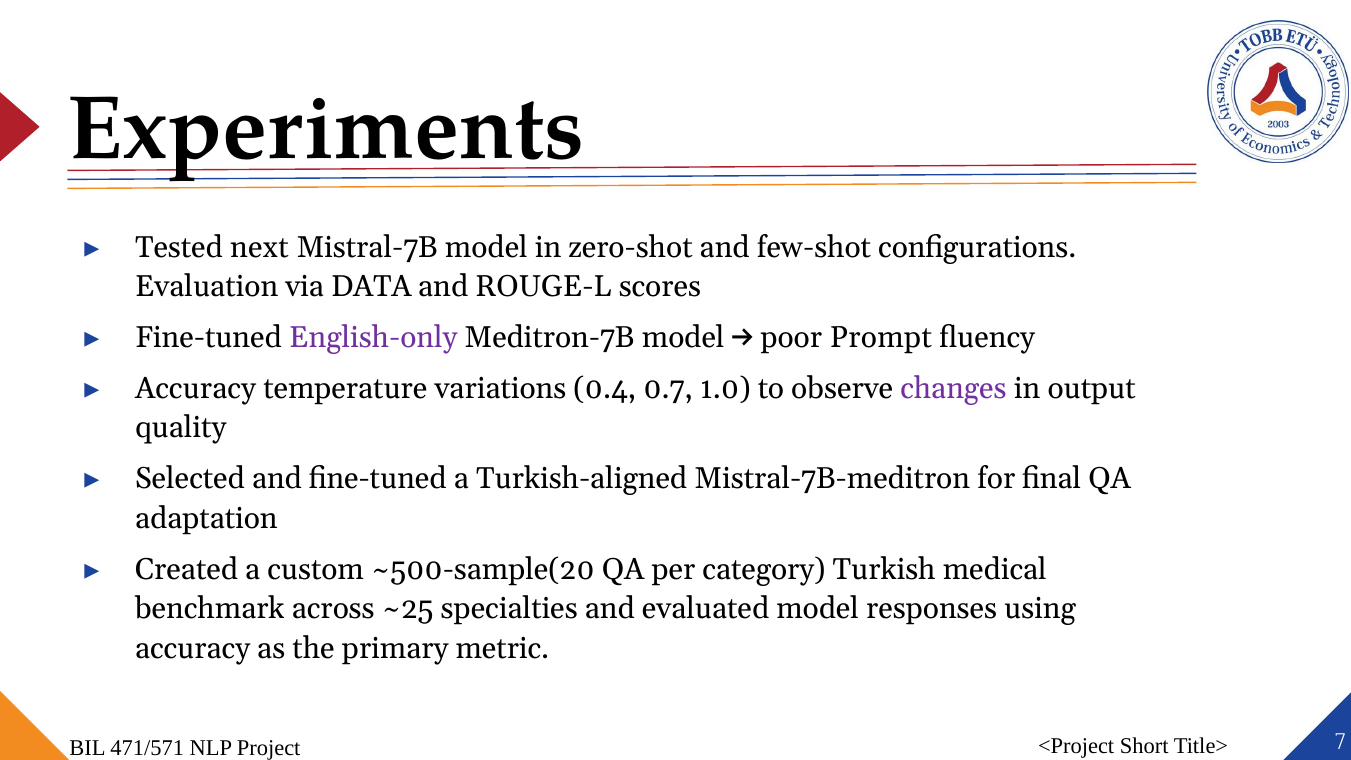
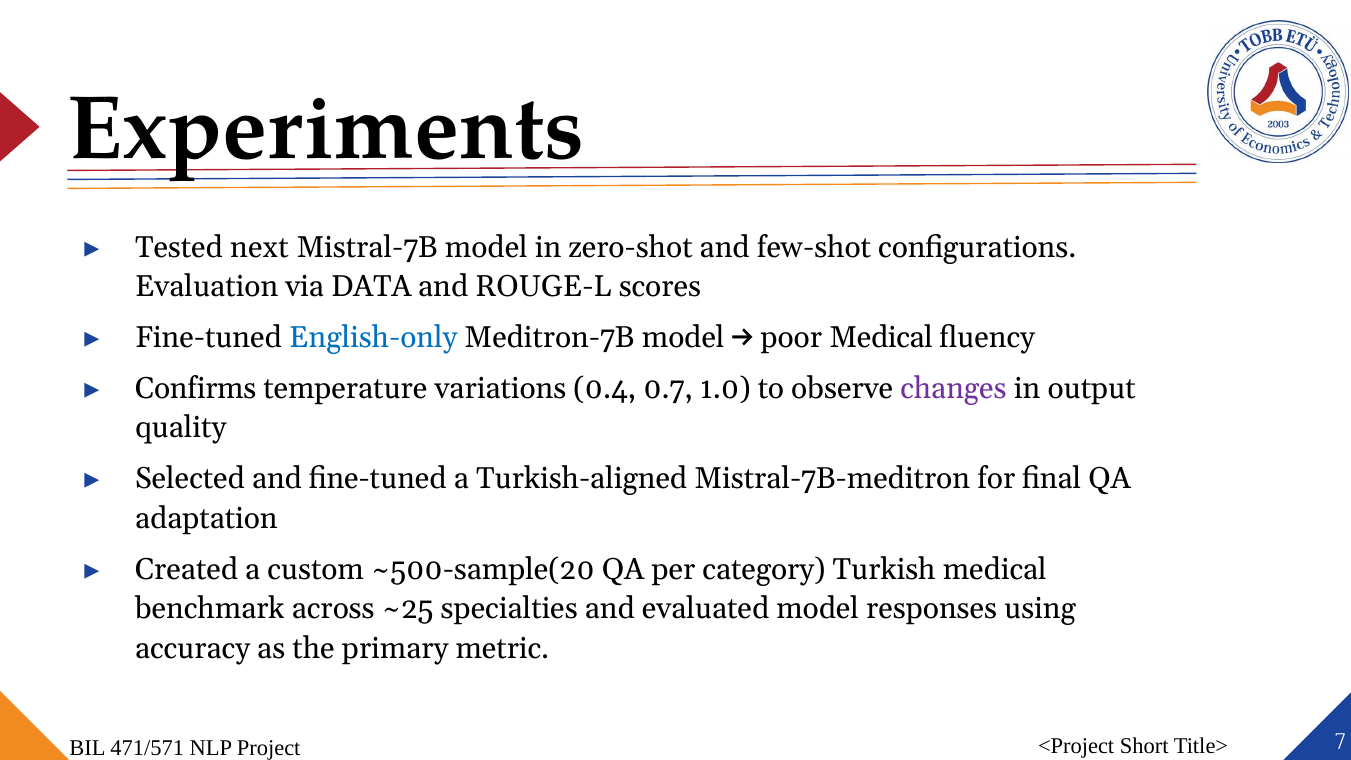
English-only colour: purple -> blue
poor Prompt: Prompt -> Medical
Accuracy at (196, 388): Accuracy -> Confirms
